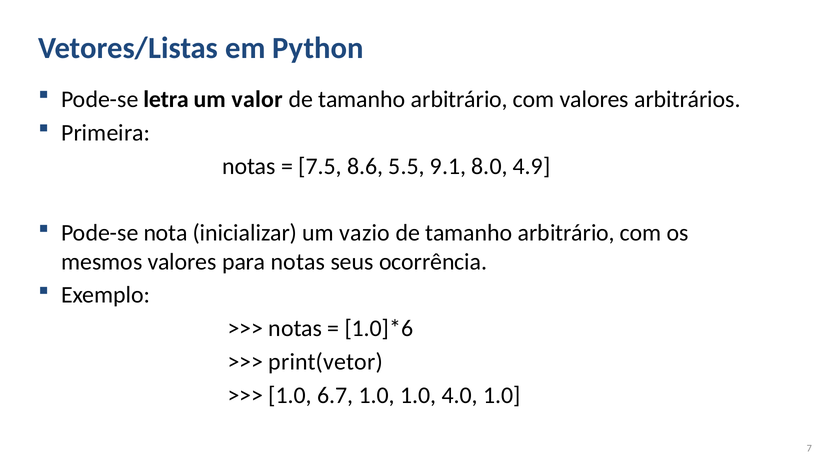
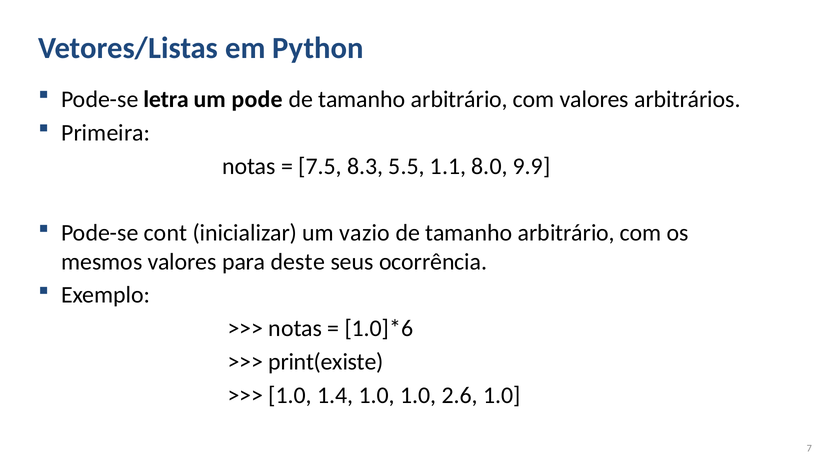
valor: valor -> pode
8.6: 8.6 -> 8.3
9.1: 9.1 -> 1.1
4.9: 4.9 -> 9.9
nota: nota -> cont
para notas: notas -> deste
print(vetor: print(vetor -> print(existe
6.7: 6.7 -> 1.4
4.0: 4.0 -> 2.6
